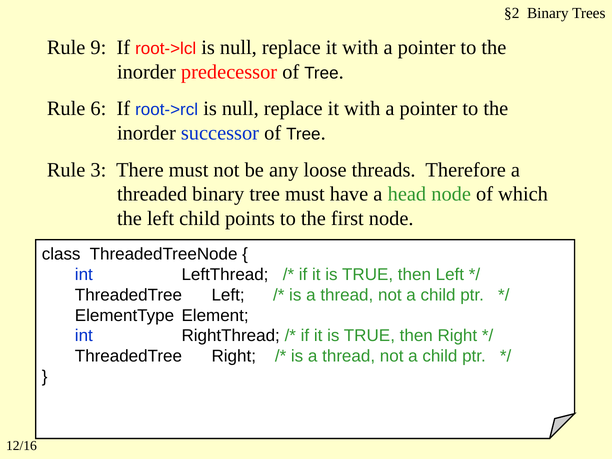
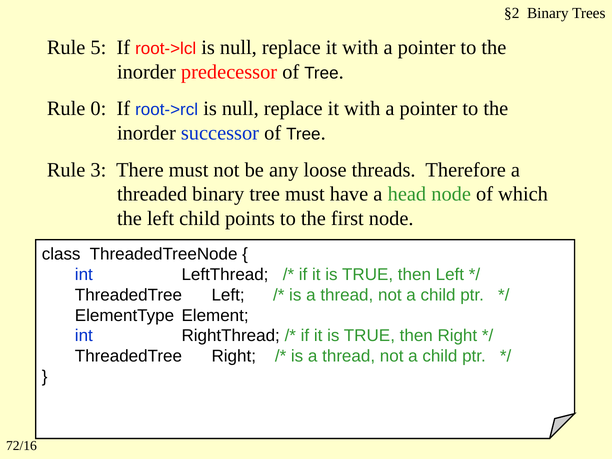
9: 9 -> 5
6: 6 -> 0
12/16: 12/16 -> 72/16
